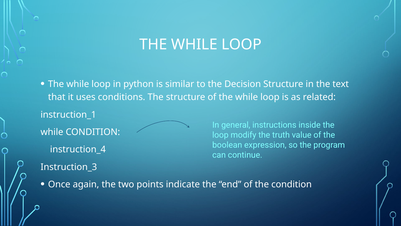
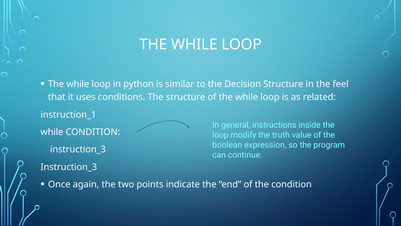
text: text -> feel
instruction_4 at (78, 149): instruction_4 -> instruction_3
